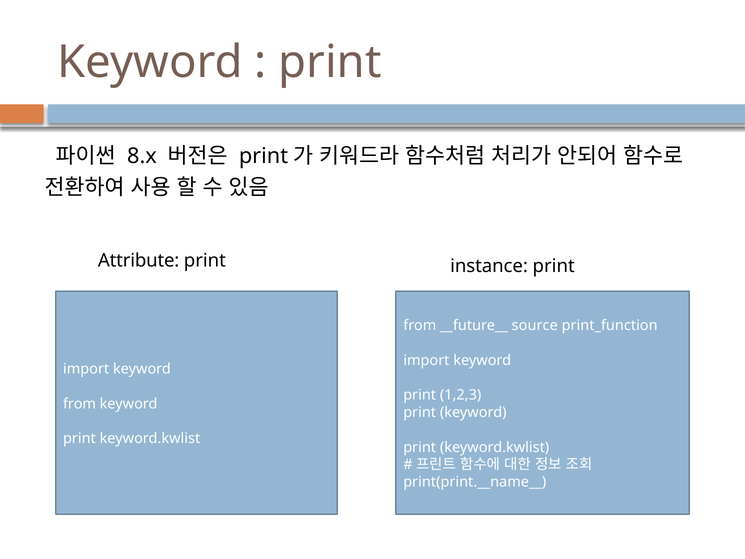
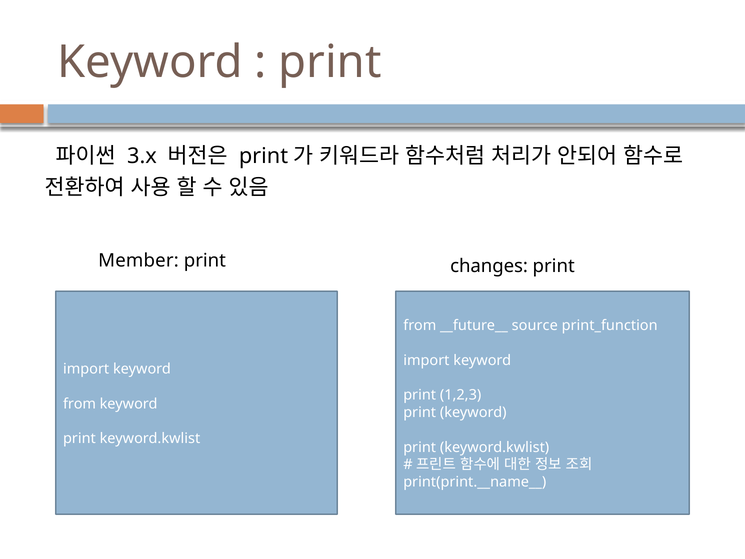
8.x: 8.x -> 3.x
Attribute: Attribute -> Member
instance: instance -> changes
